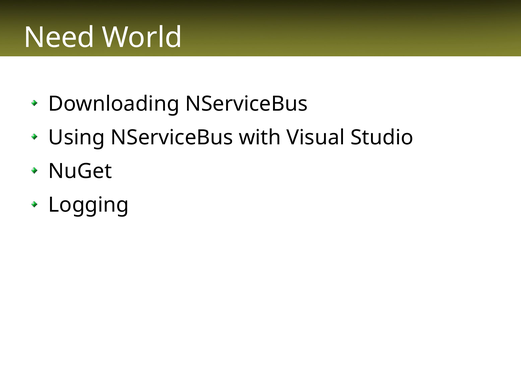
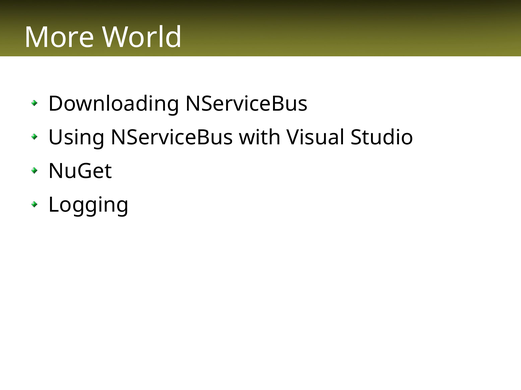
Need: Need -> More
